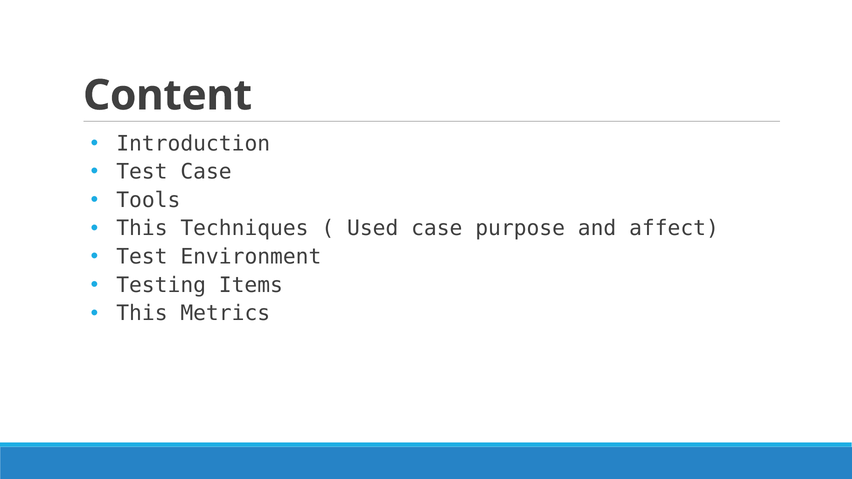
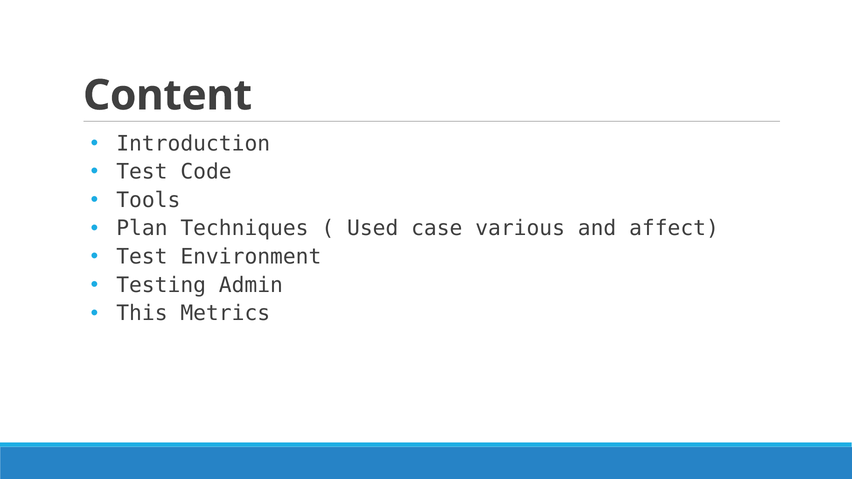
Test Case: Case -> Code
This at (142, 229): This -> Plan
purpose: purpose -> various
Items: Items -> Admin
